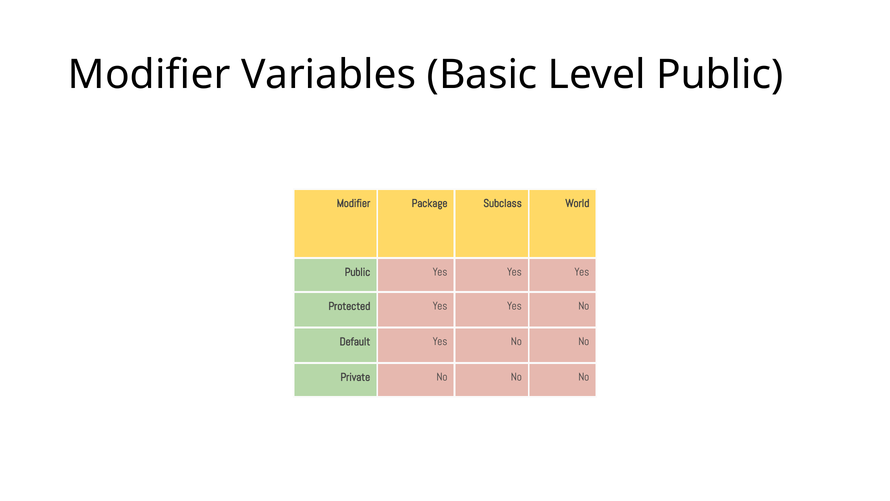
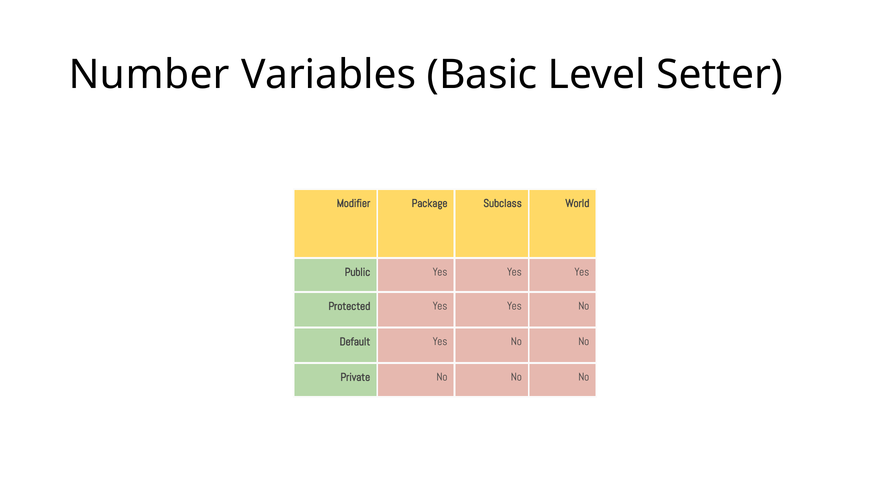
Modifier at (149, 75): Modifier -> Number
Level Public: Public -> Setter
